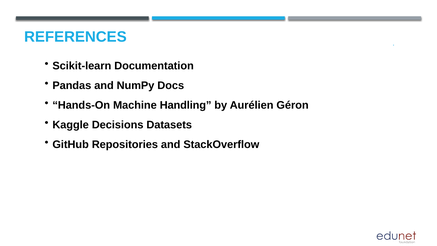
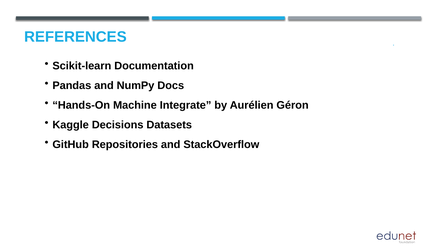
Handling: Handling -> Integrate
